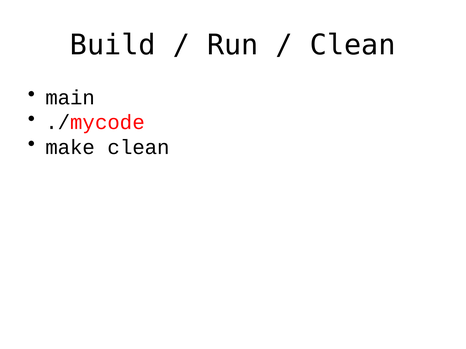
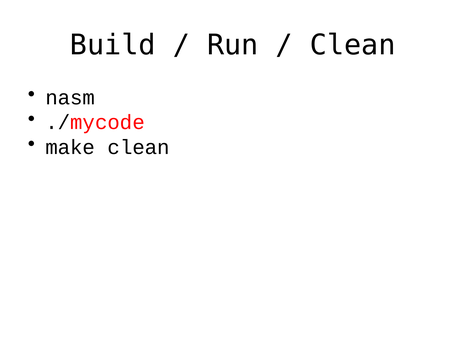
main: main -> nasm
